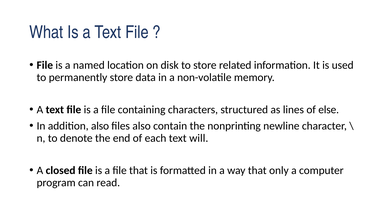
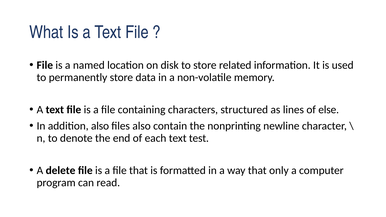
will: will -> test
closed: closed -> delete
